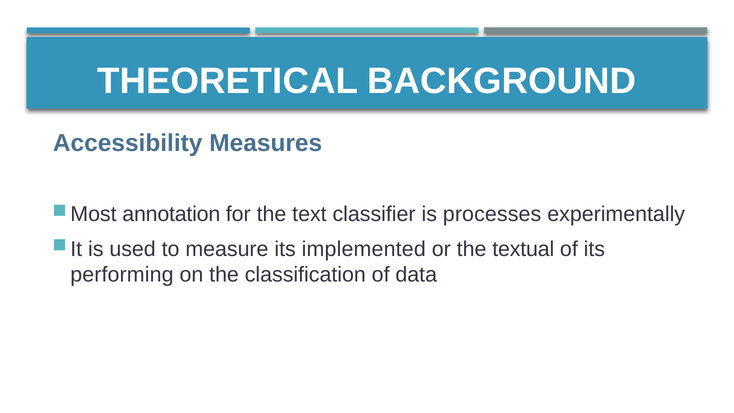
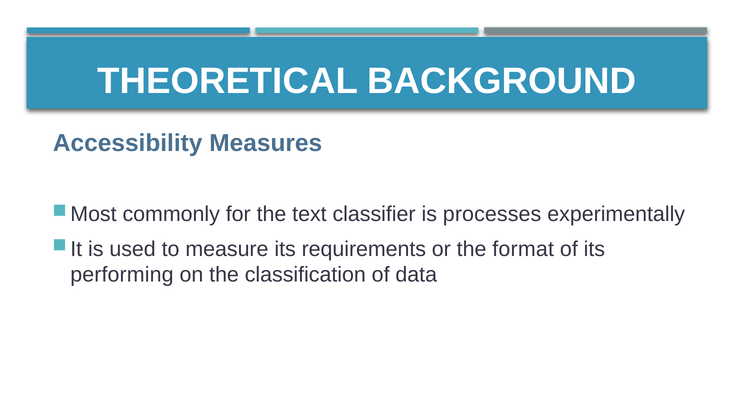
annotation: annotation -> commonly
implemented: implemented -> requirements
textual: textual -> format
